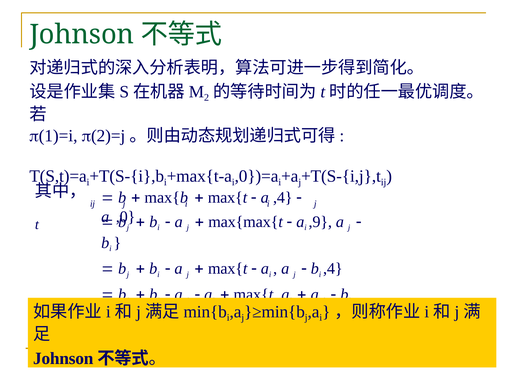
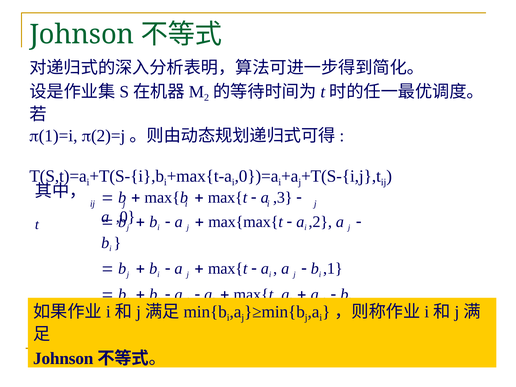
,4 at (283, 197): ,4 -> ,3
,9: ,9 -> ,2
i ,4: ,4 -> ,1
